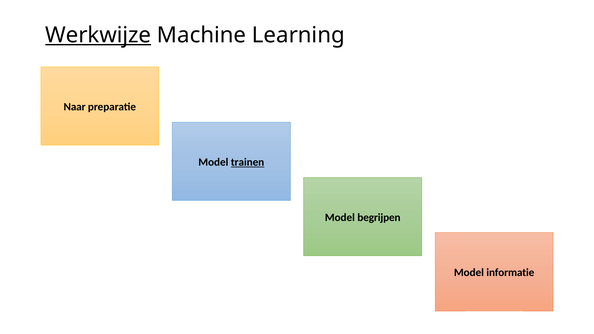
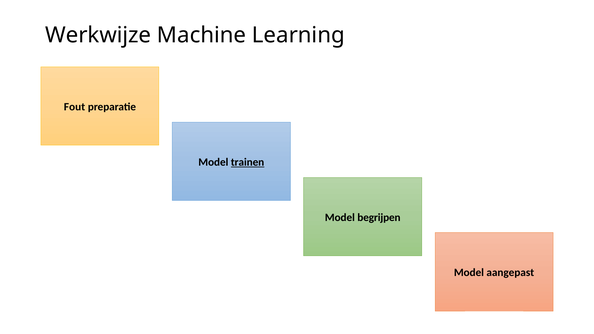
Werkwijze underline: present -> none
Naar: Naar -> Fout
informatie: informatie -> aangepast
